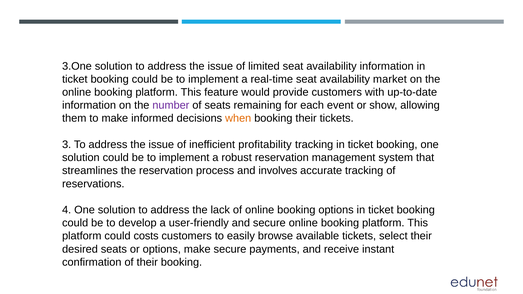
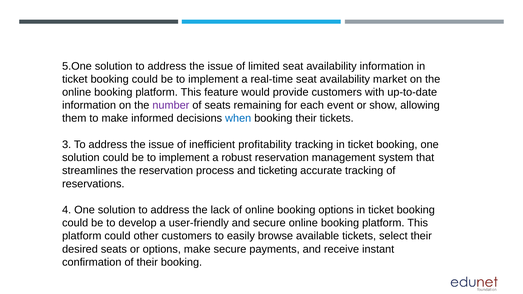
3.One: 3.One -> 5.One
when colour: orange -> blue
involves: involves -> ticketing
costs: costs -> other
